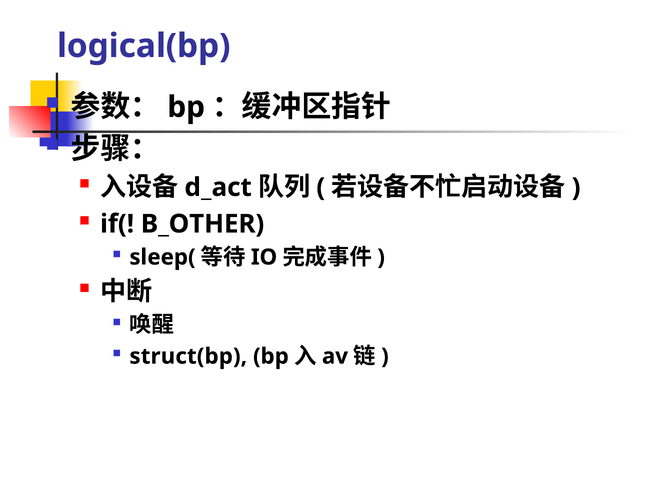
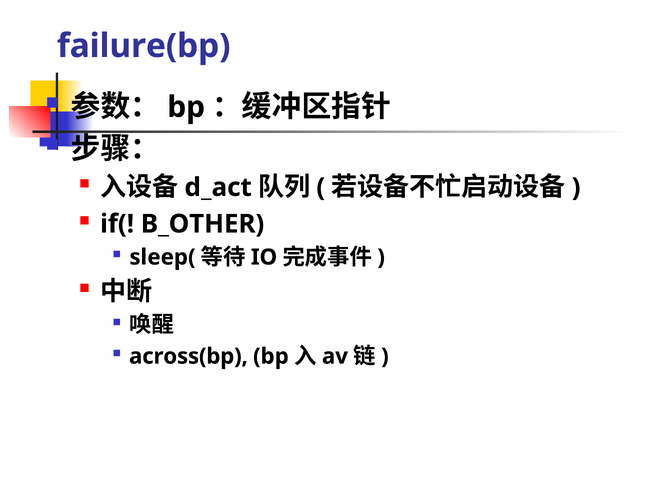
logical(bp: logical(bp -> failure(bp
struct(bp: struct(bp -> across(bp
